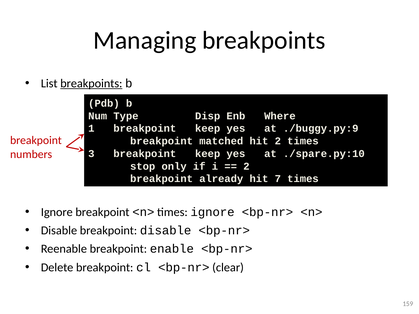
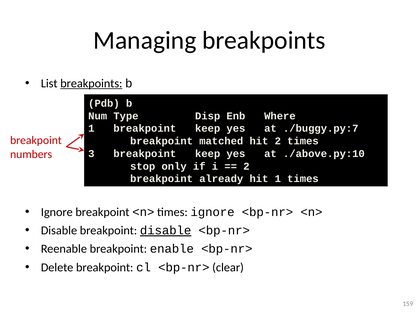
./buggy.py:9: ./buggy.py:9 -> ./buggy.py:7
./spare.py:10: ./spare.py:10 -> ./above.py:10
hit 7: 7 -> 1
disable at (166, 231) underline: none -> present
